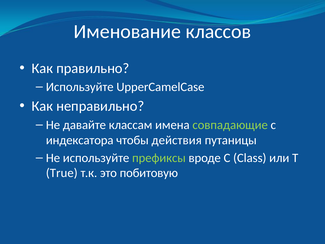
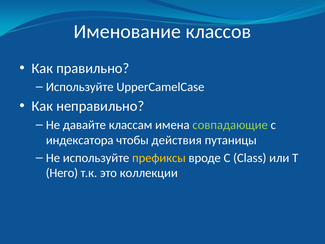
префиксы colour: light green -> yellow
True: True -> Него
побитовую: побитовую -> коллекции
